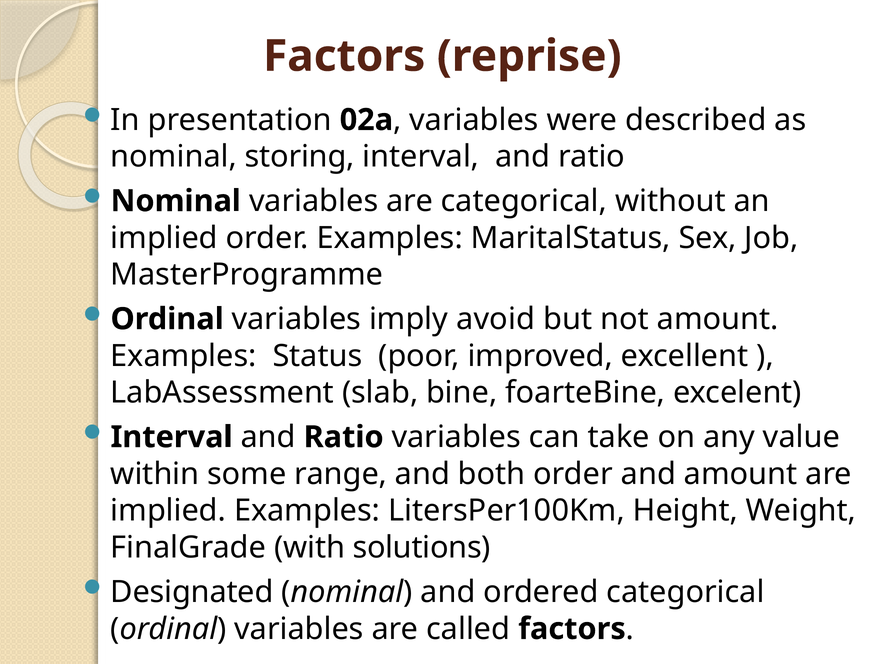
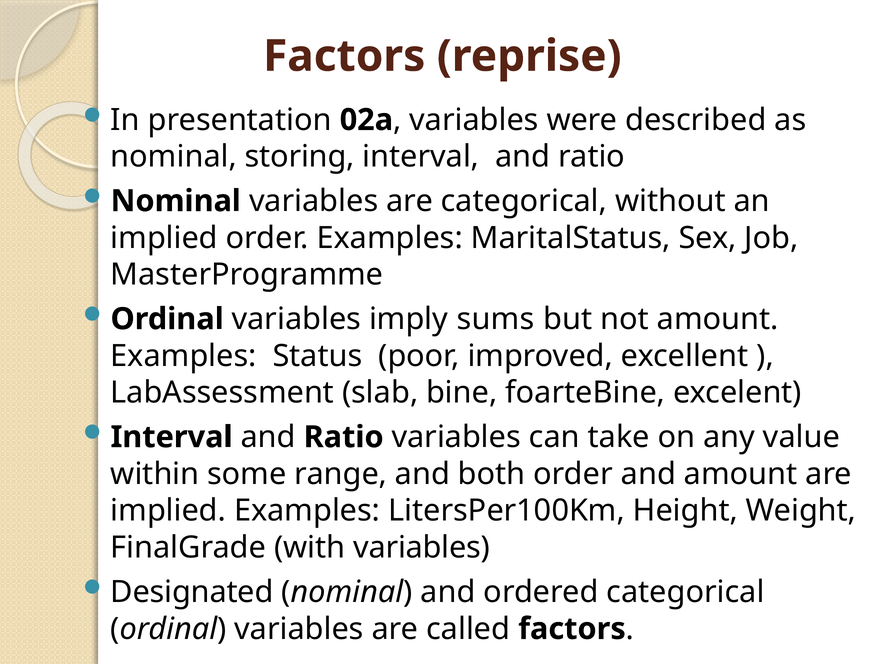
avoid: avoid -> sums
with solutions: solutions -> variables
